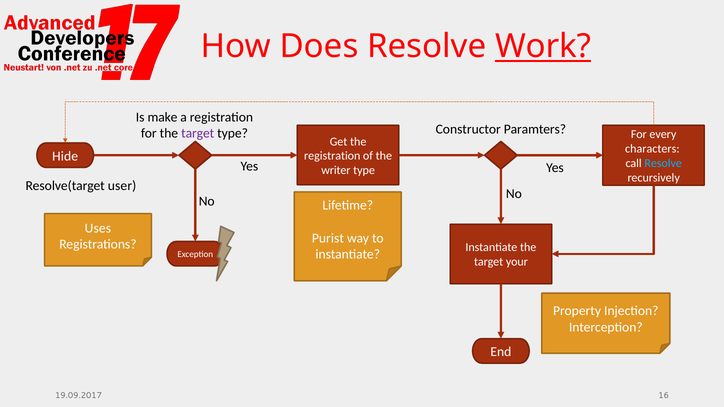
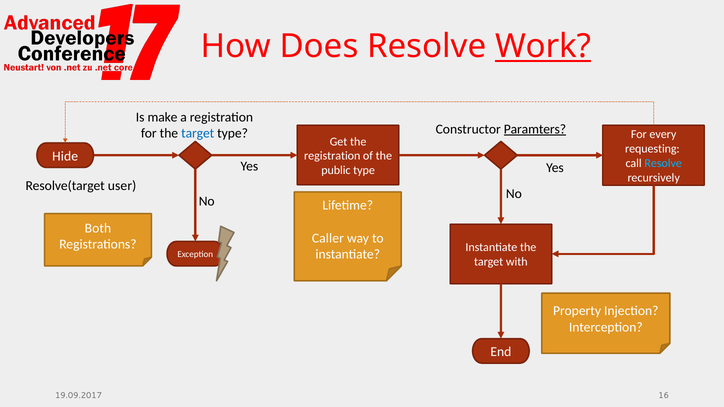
Paramters underline: none -> present
target at (198, 133) colour: purple -> blue
characters: characters -> requesting
writer: writer -> public
Uses: Uses -> Both
Purist: Purist -> Caller
your: your -> with
